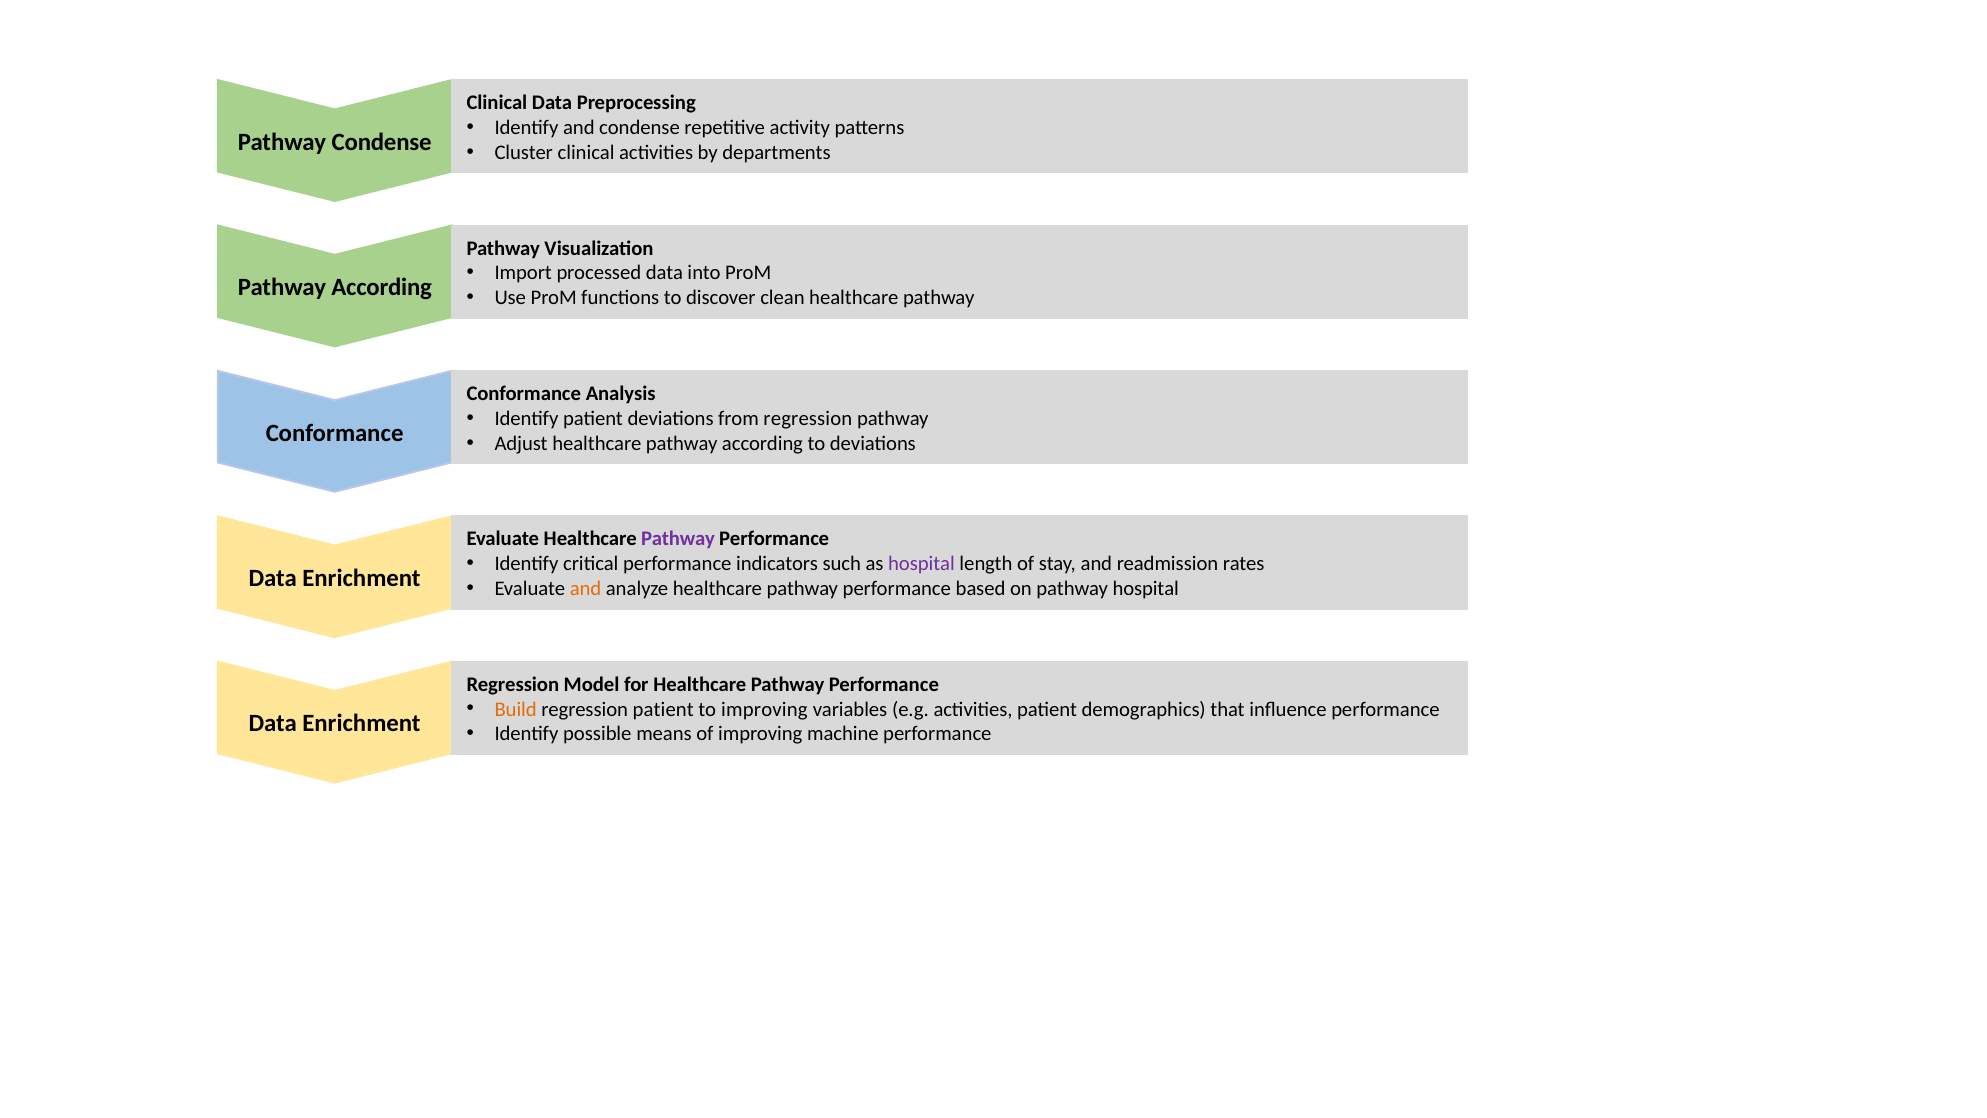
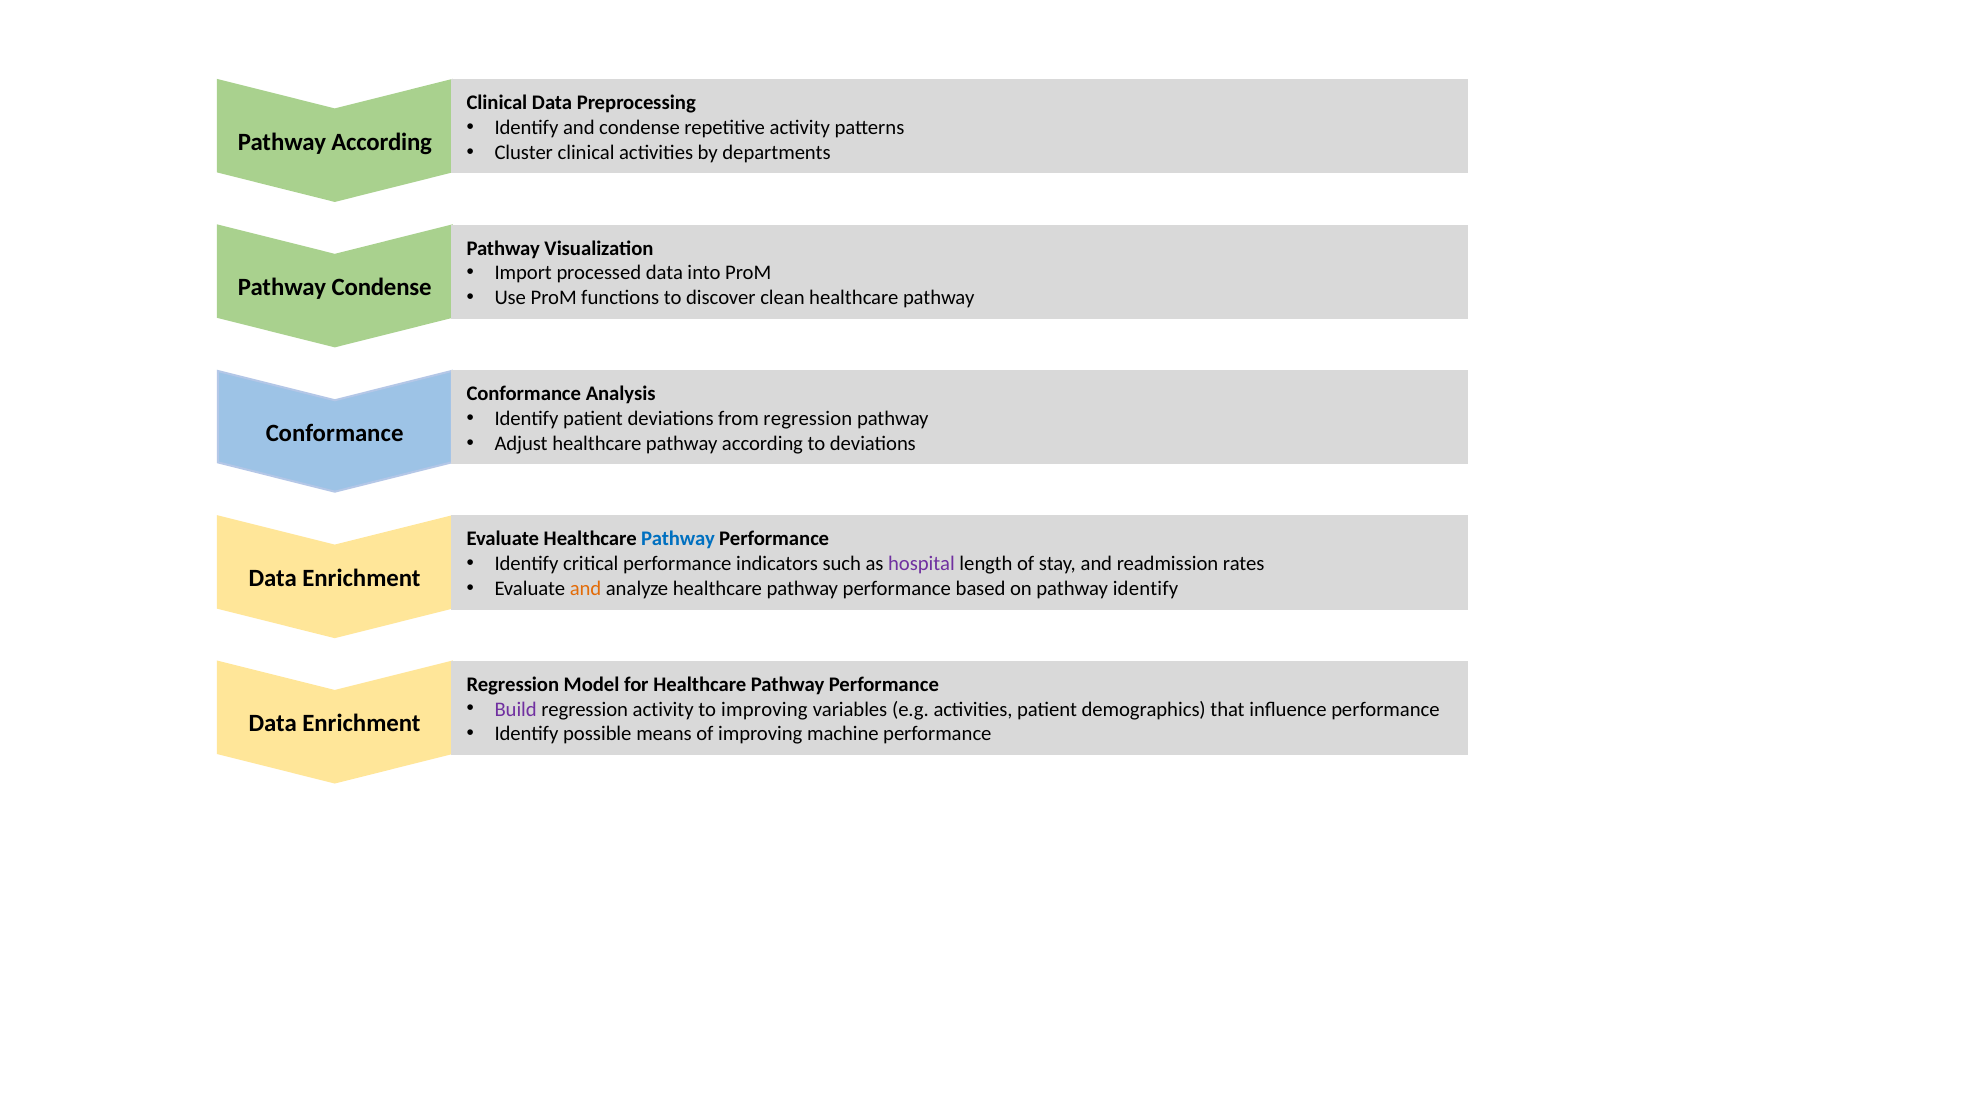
Condense at (382, 142): Condense -> According
According at (382, 288): According -> Condense
Pathway at (678, 539) colour: purple -> blue
pathway hospital: hospital -> identify
Build colour: orange -> purple
regression patient: patient -> activity
